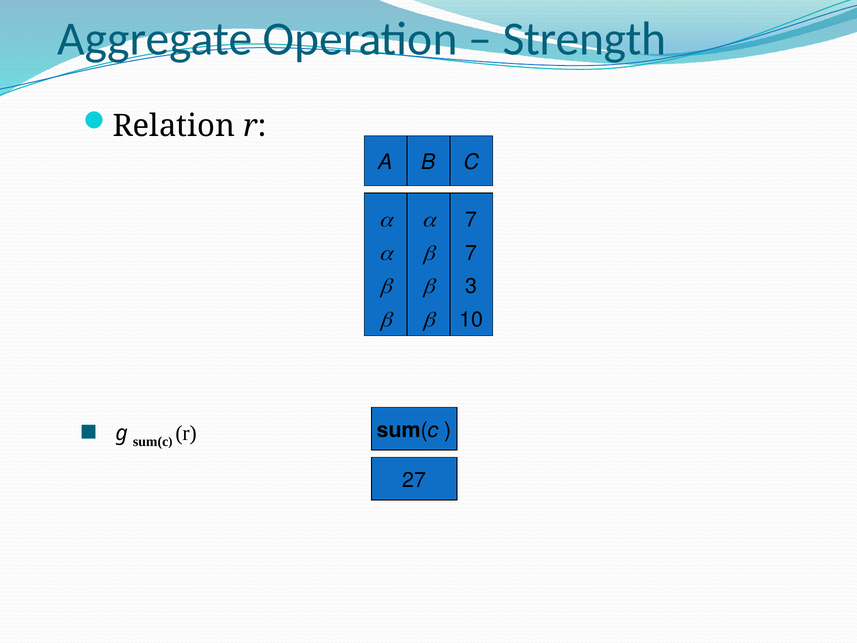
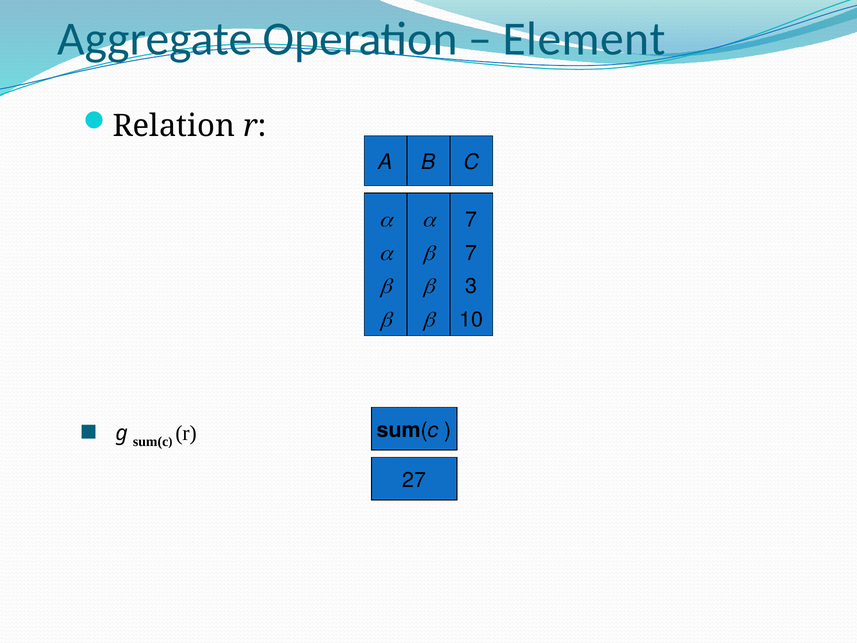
Strength: Strength -> Element
